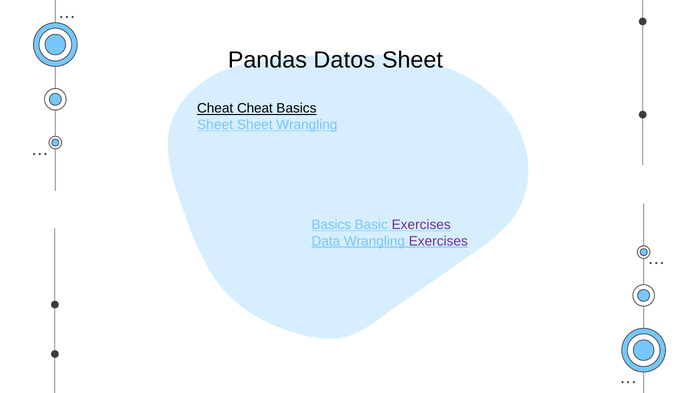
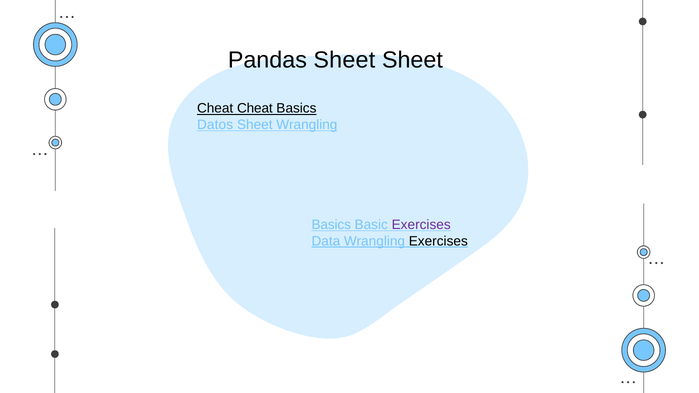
Pandas Datos: Datos -> Sheet
Sheet at (215, 125): Sheet -> Datos
Exercises at (438, 241) colour: purple -> black
